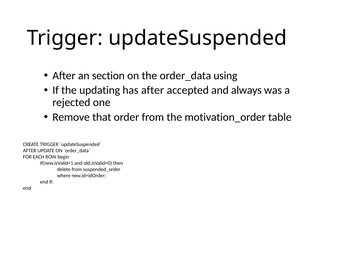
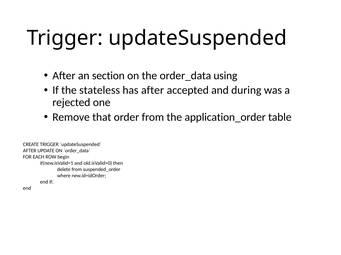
updating: updating -> stateless
always: always -> during
motivation_order: motivation_order -> application_order
